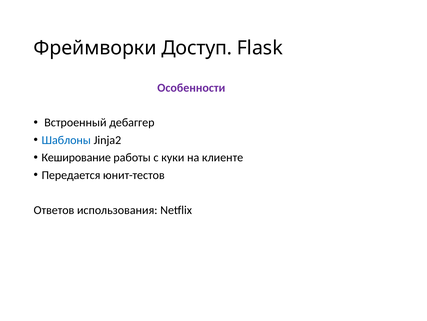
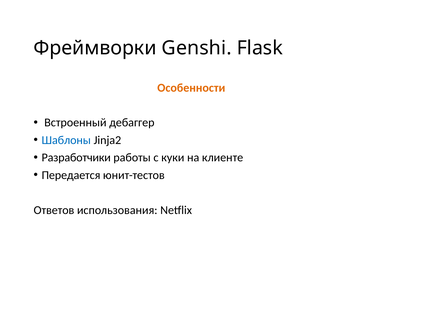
Доступ: Доступ -> Genshi
Особенности colour: purple -> orange
Кеширование: Кеширование -> Разработчики
